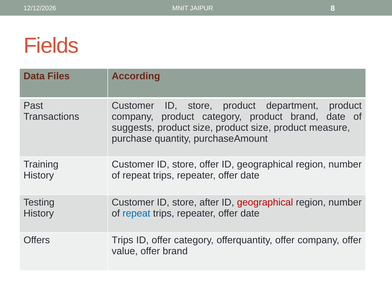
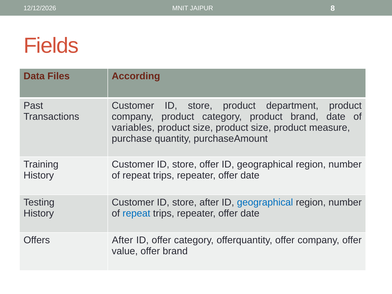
suggests: suggests -> variables
geographical at (265, 202) colour: red -> blue
Offers Trips: Trips -> After
